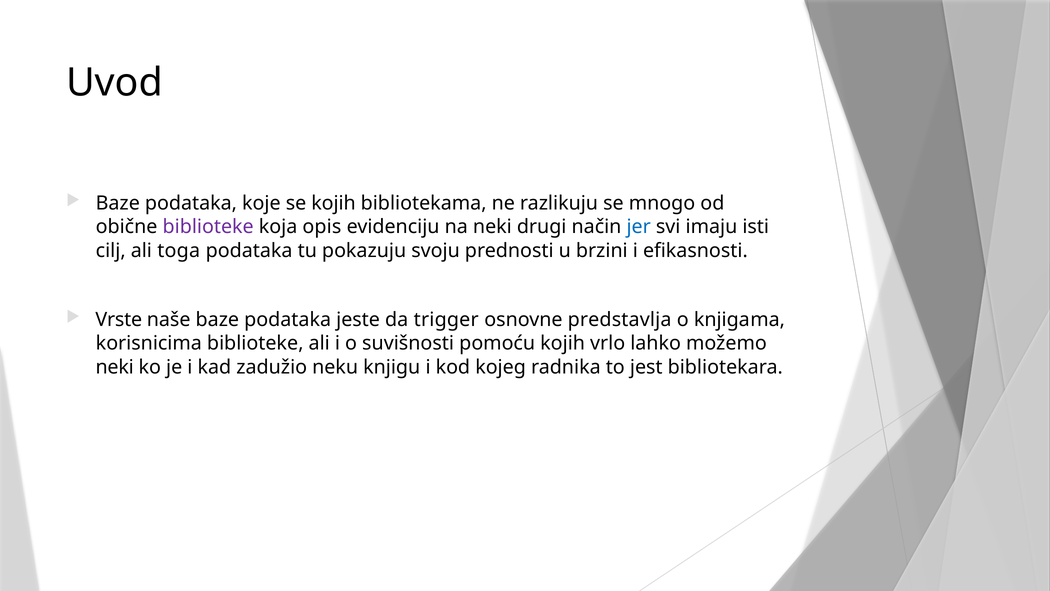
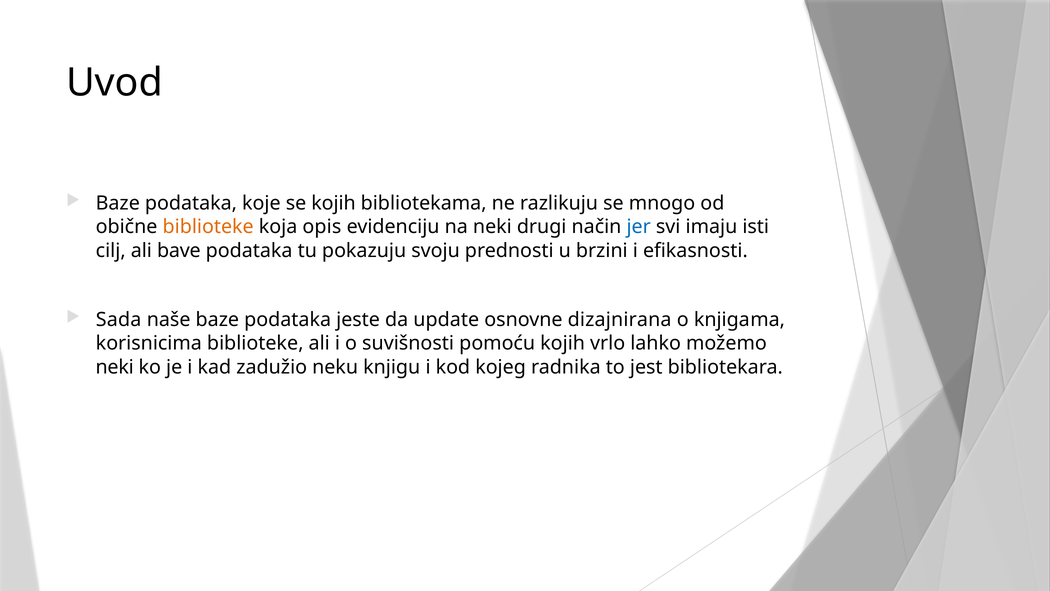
biblioteke at (208, 227) colour: purple -> orange
toga: toga -> bave
Vrste: Vrste -> Sada
trigger: trigger -> update
predstavlja: predstavlja -> dizajnirana
